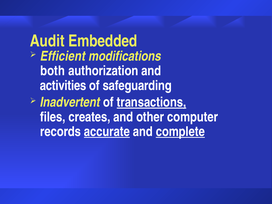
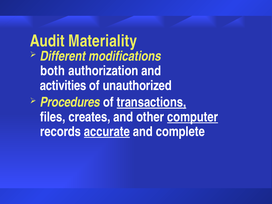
Embedded: Embedded -> Materiality
Efficient: Efficient -> Different
safeguarding: safeguarding -> unauthorized
Inadvertent: Inadvertent -> Procedures
computer underline: none -> present
complete underline: present -> none
